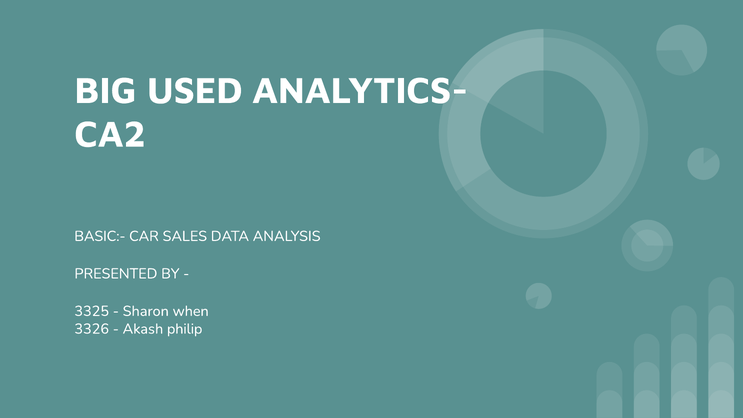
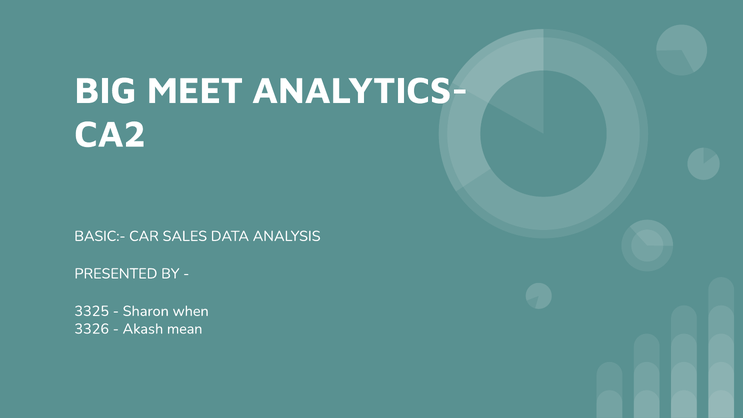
USED: USED -> MEET
philip: philip -> mean
